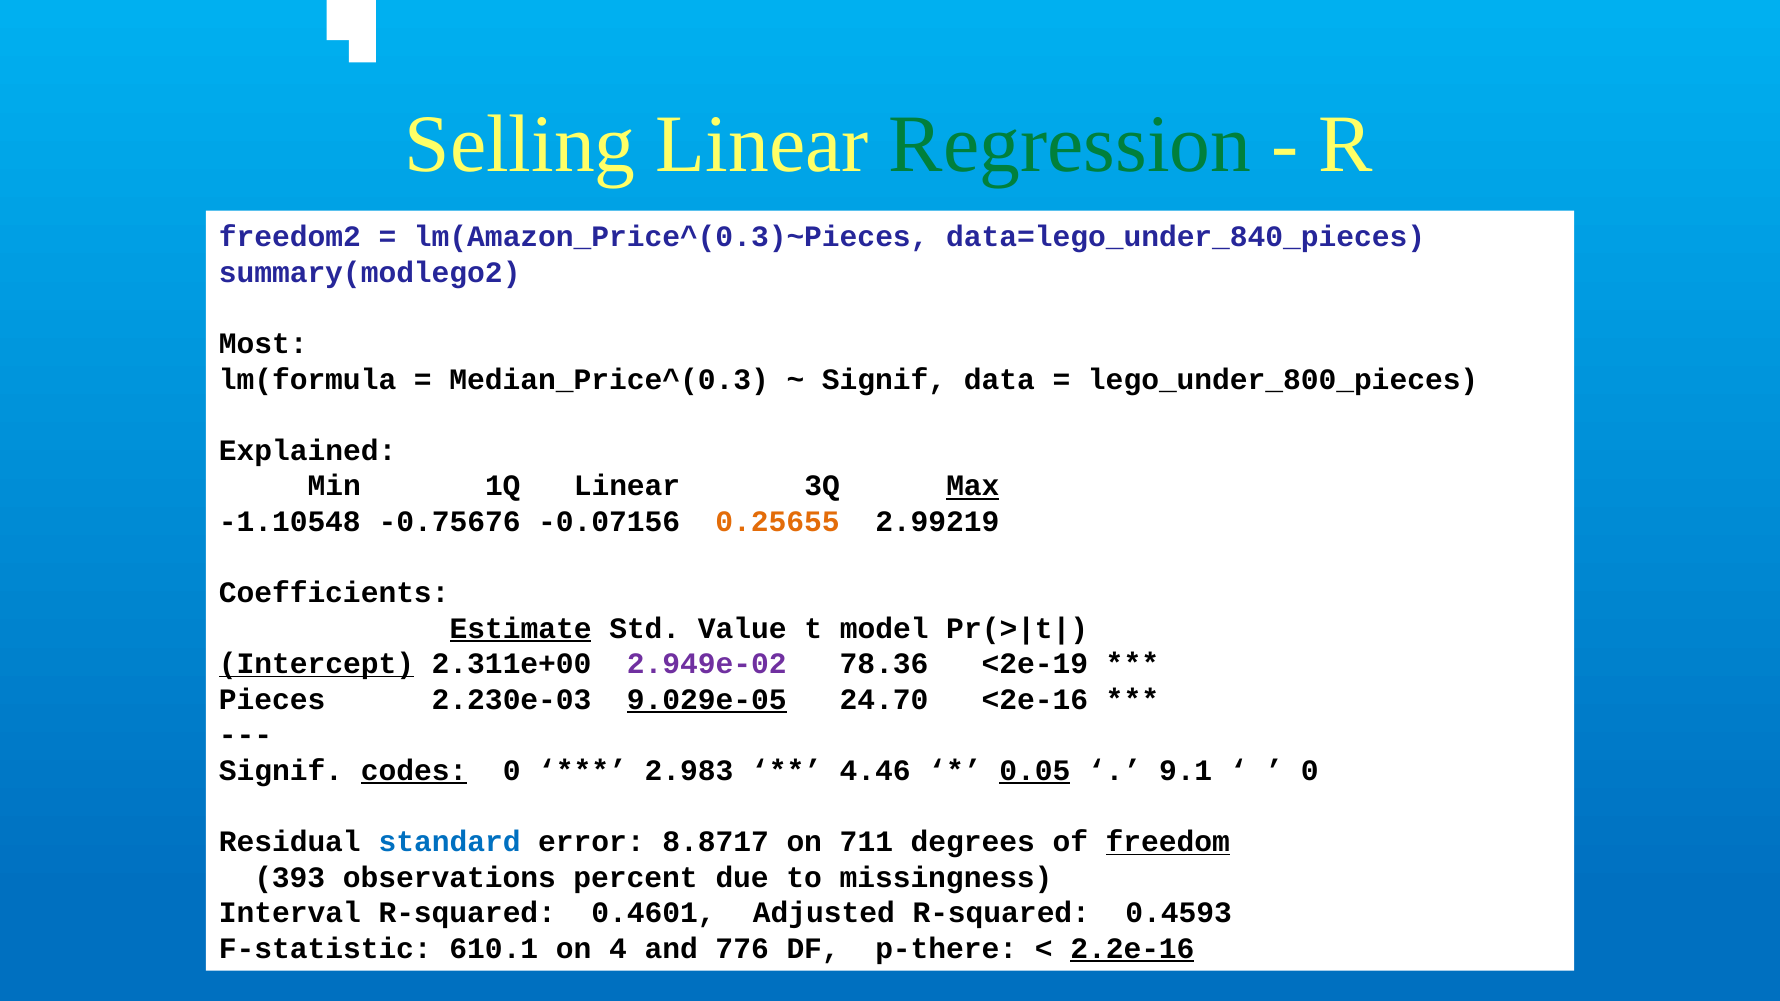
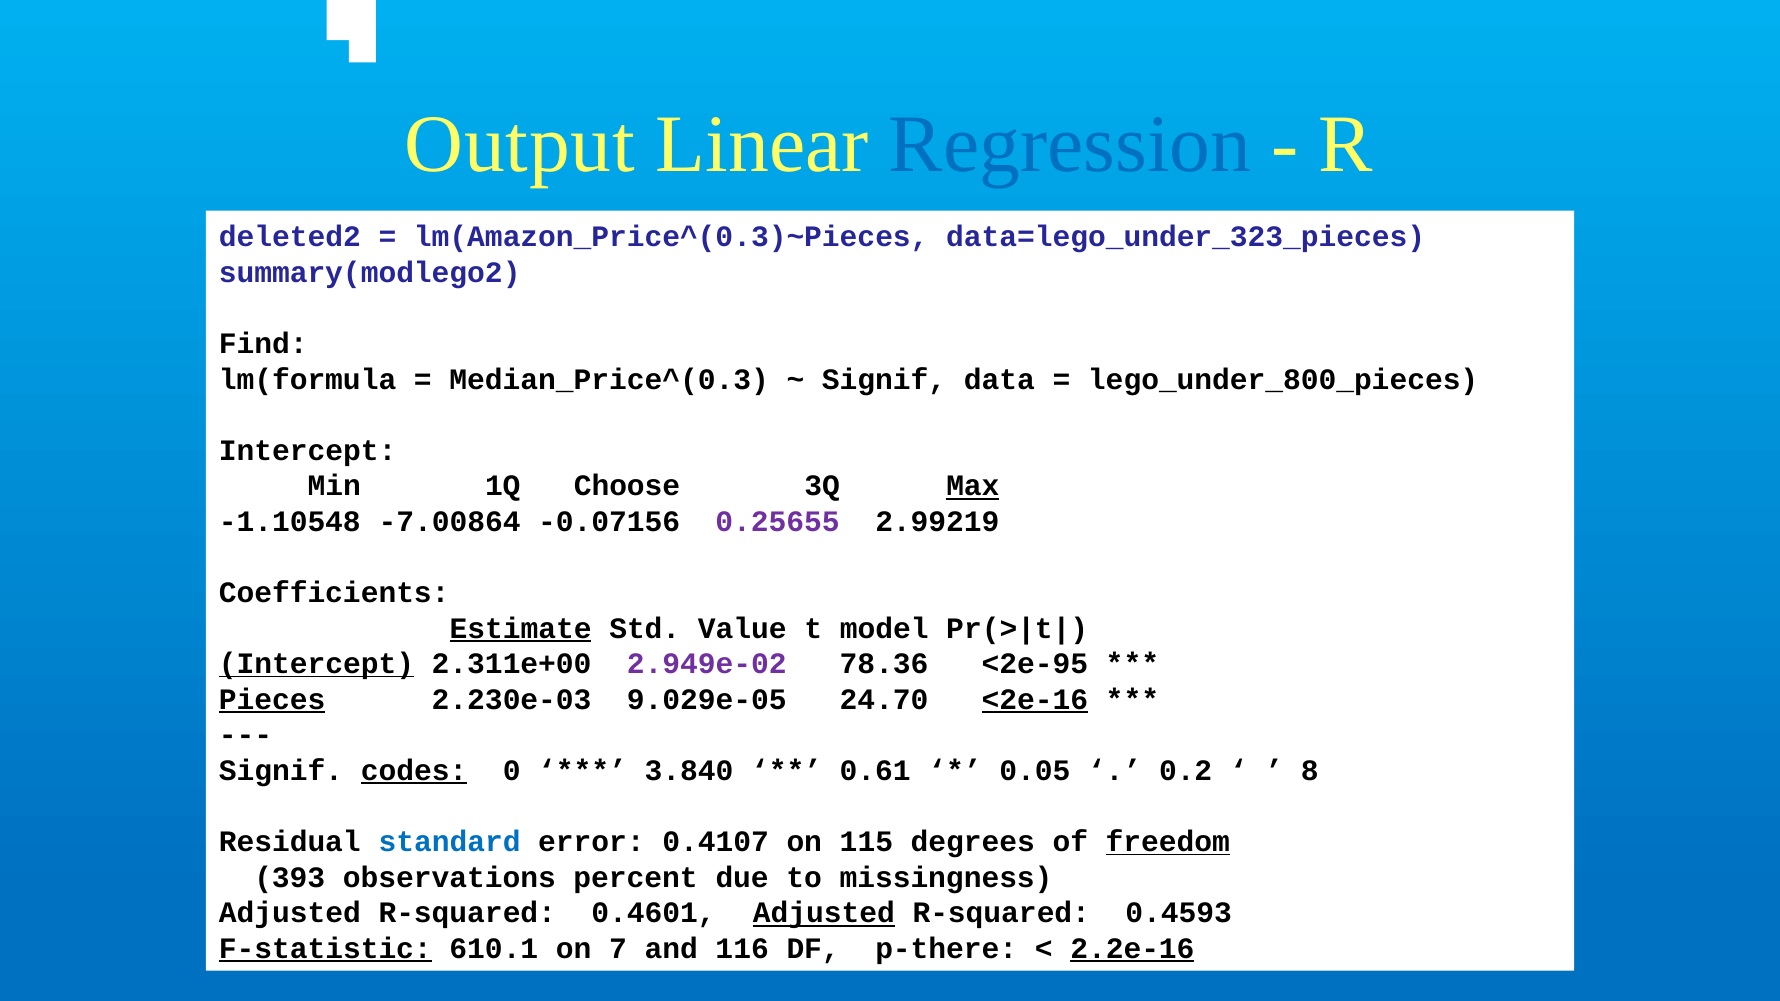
Selling: Selling -> Output
Regression colour: green -> blue
freedom2: freedom2 -> deleted2
data=lego_under_840_pieces: data=lego_under_840_pieces -> data=lego_under_323_pieces
Most: Most -> Find
Explained at (308, 451): Explained -> Intercept
1Q Linear: Linear -> Choose
-0.75676: -0.75676 -> -7.00864
0.25655 colour: orange -> purple
<2e-19: <2e-19 -> <2e-95
Pieces underline: none -> present
9.029e-05 underline: present -> none
<2e-16 underline: none -> present
2.983: 2.983 -> 3.840
4.46: 4.46 -> 0.61
0.05 underline: present -> none
9.1: 9.1 -> 0.2
0 at (1310, 771): 0 -> 8
8.8717: 8.8717 -> 0.4107
711: 711 -> 115
Interval at (290, 913): Interval -> Adjusted
Adjusted at (824, 913) underline: none -> present
F-statistic underline: none -> present
4: 4 -> 7
776: 776 -> 116
